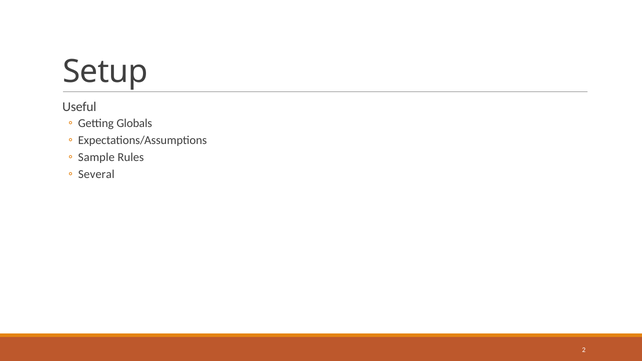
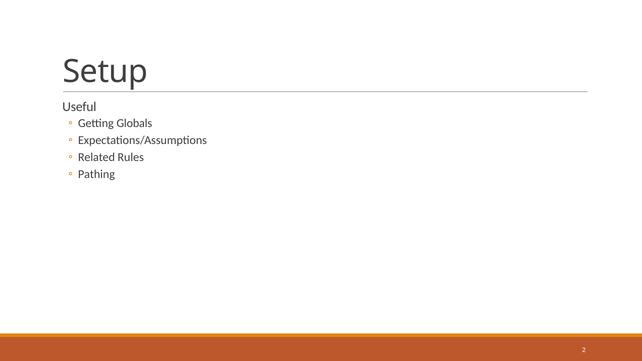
Sample: Sample -> Related
Several: Several -> Pathing
